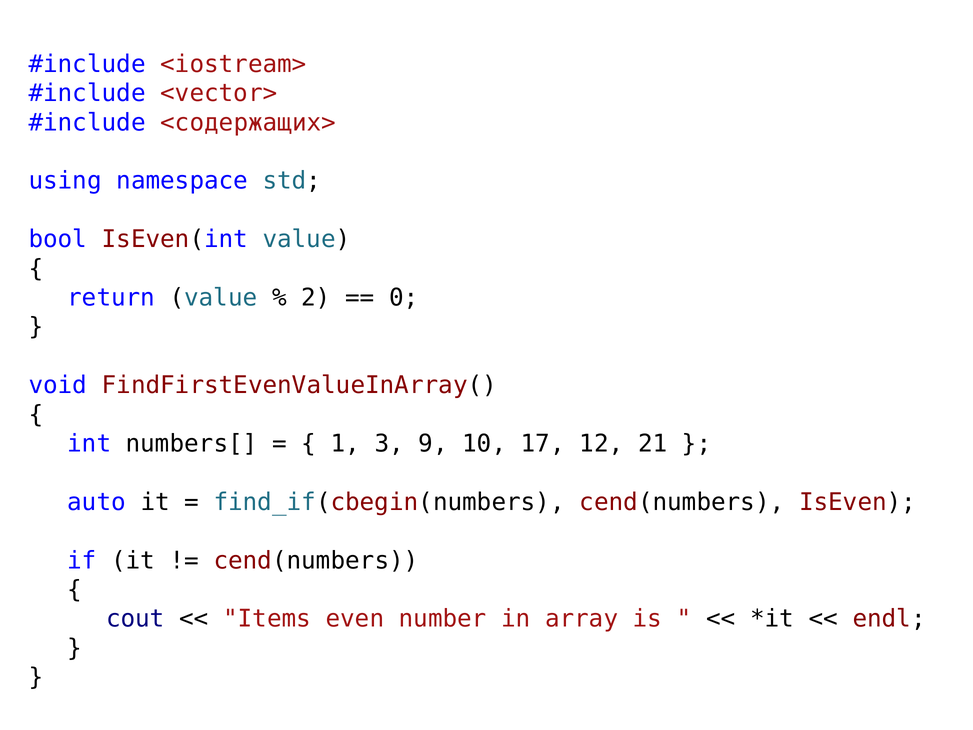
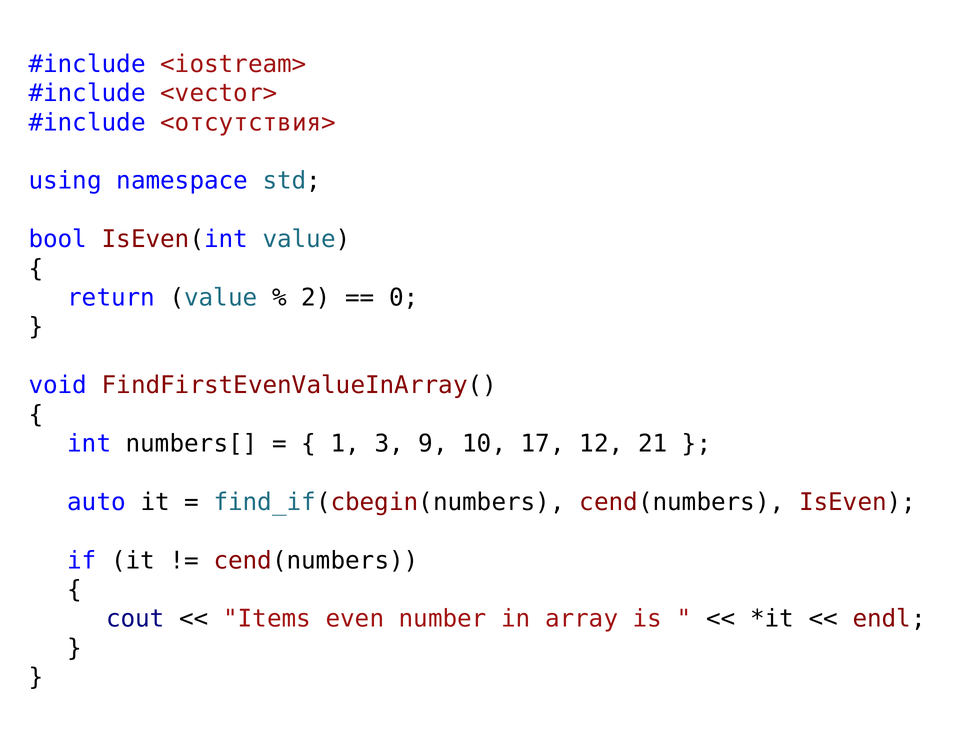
<содержащих>: <содержащих> -> <отсутствия>
